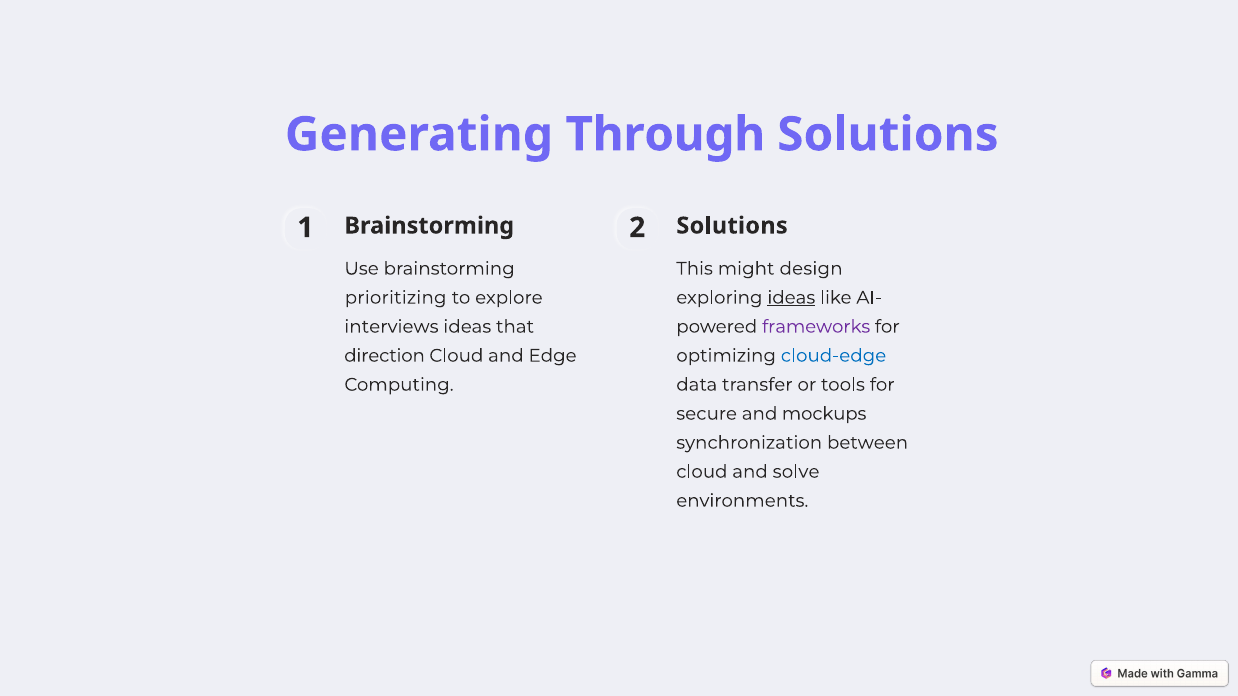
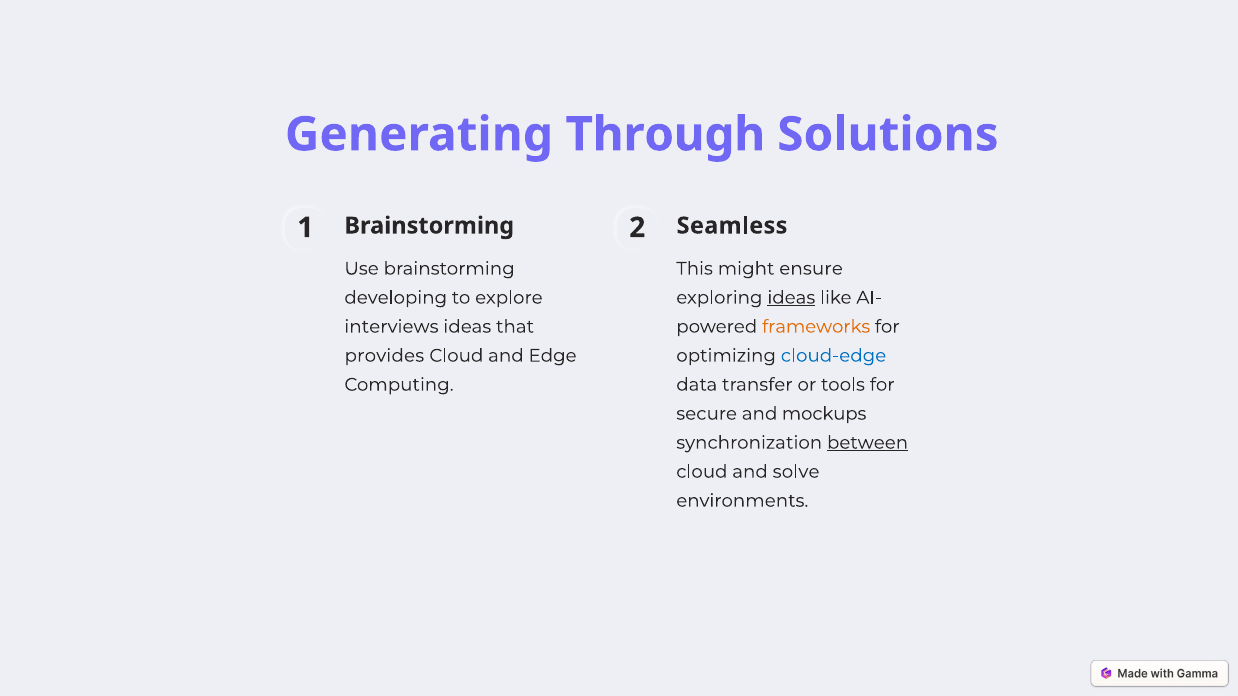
2 Solutions: Solutions -> Seamless
design: design -> ensure
prioritizing: prioritizing -> developing
frameworks colour: purple -> orange
direction: direction -> provides
between underline: none -> present
